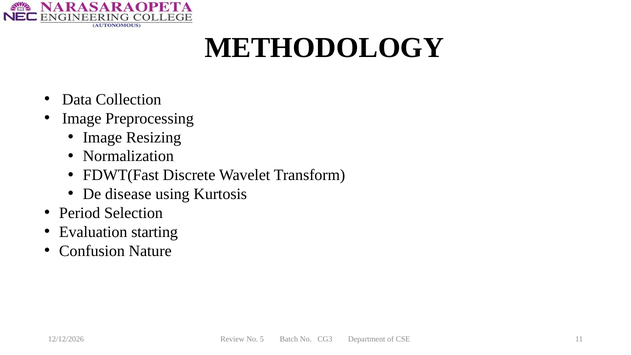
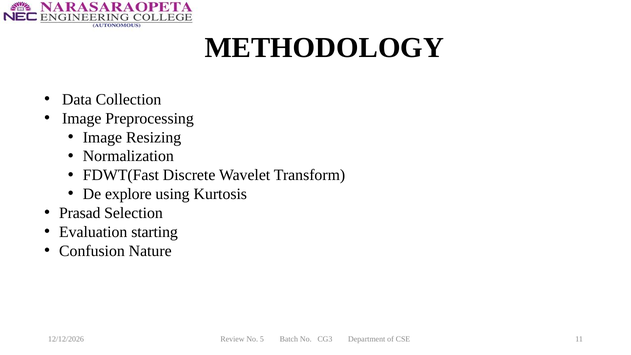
disease: disease -> explore
Period: Period -> Prasad
